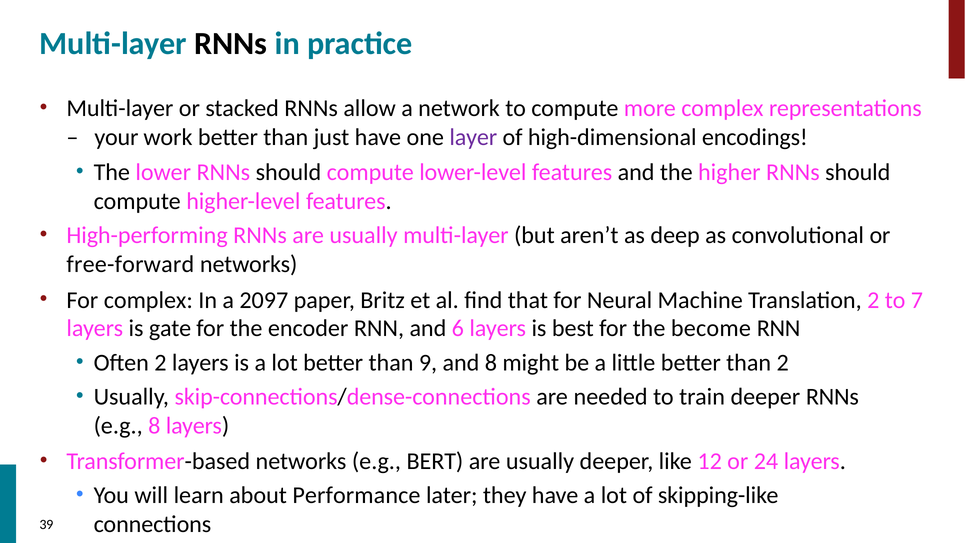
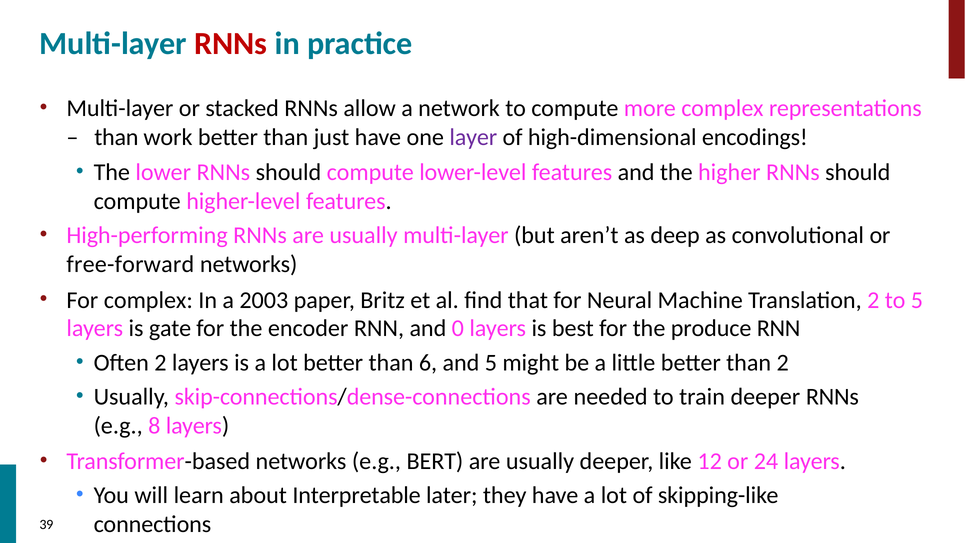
RNNs at (231, 44) colour: black -> red
your at (116, 137): your -> than
2097: 2097 -> 2003
to 7: 7 -> 5
6: 6 -> 0
become: become -> produce
9: 9 -> 6
and 8: 8 -> 5
Performance: Performance -> Interpretable
